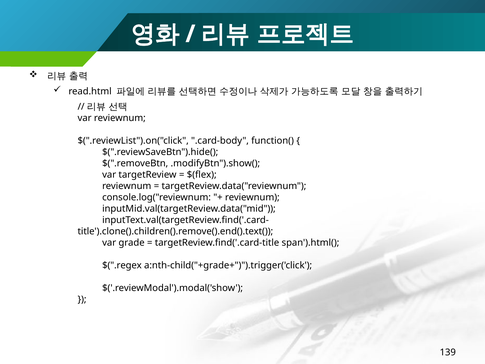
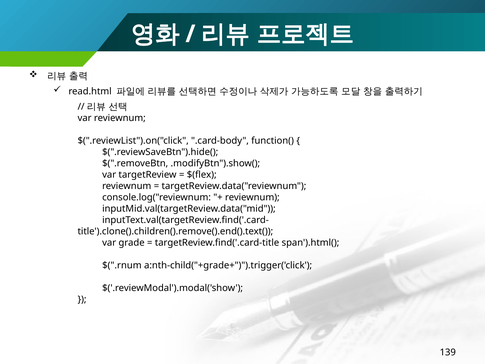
$(".regex: $(".regex -> $(".rnum
